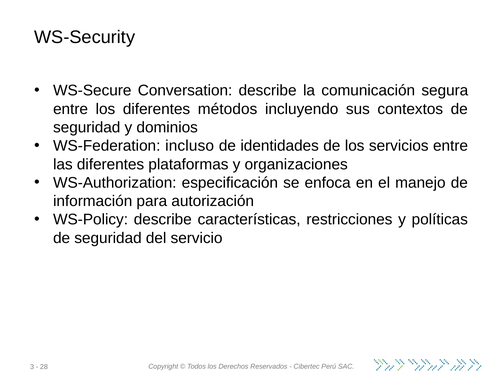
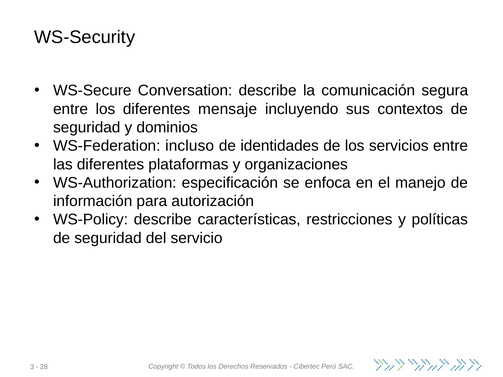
métodos: métodos -> mensaje
